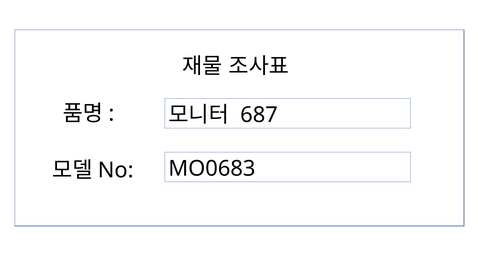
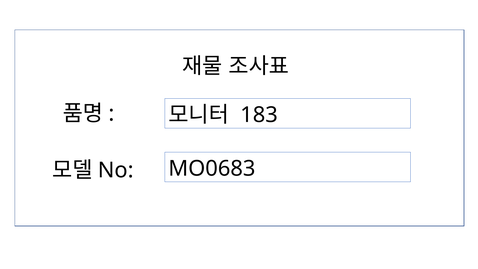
687: 687 -> 183
